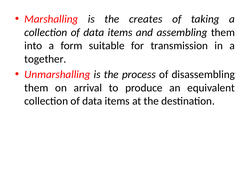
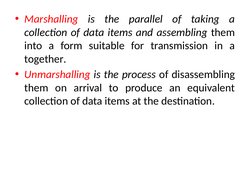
creates: creates -> parallel
